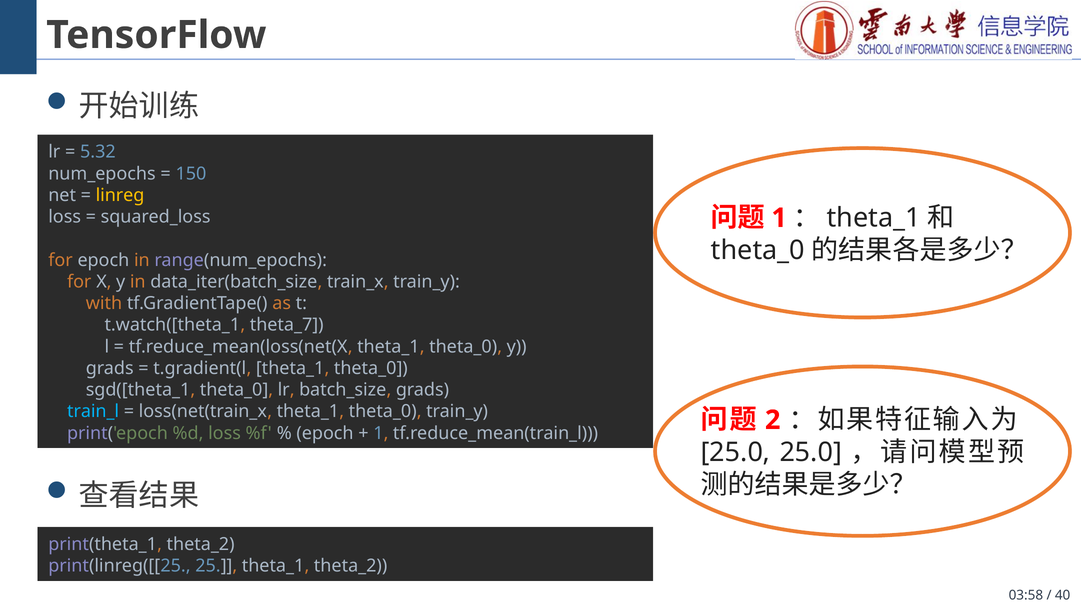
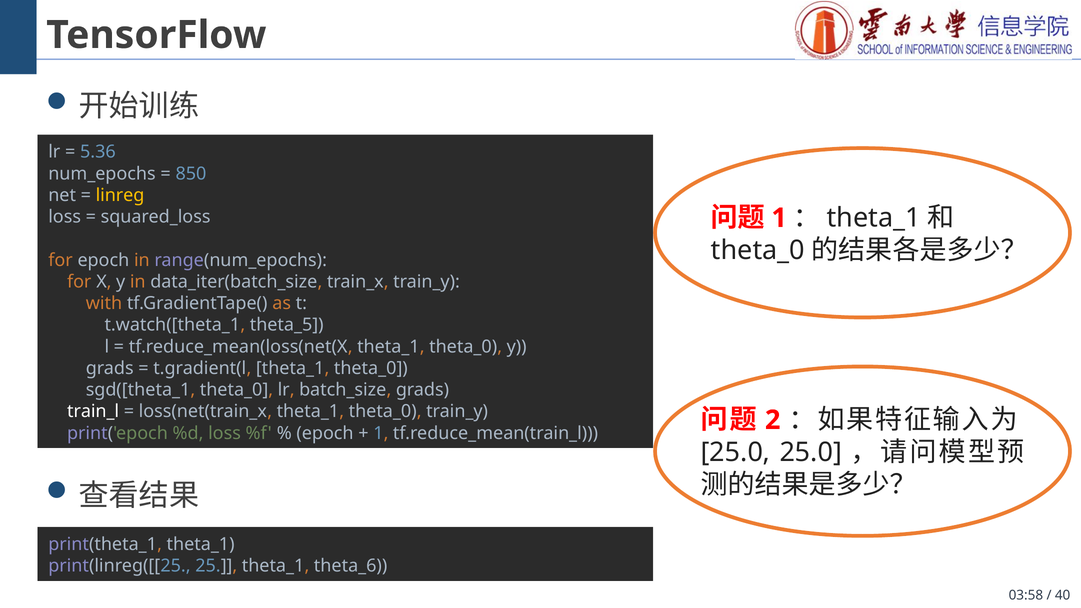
5.32: 5.32 -> 5.36
150: 150 -> 850
theta_7: theta_7 -> theta_5
train_l colour: light blue -> white
print(theta_1 theta_2: theta_2 -> theta_1
theta_1 theta_2: theta_2 -> theta_6
